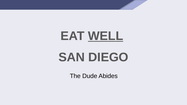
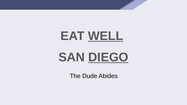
DIEGO underline: none -> present
